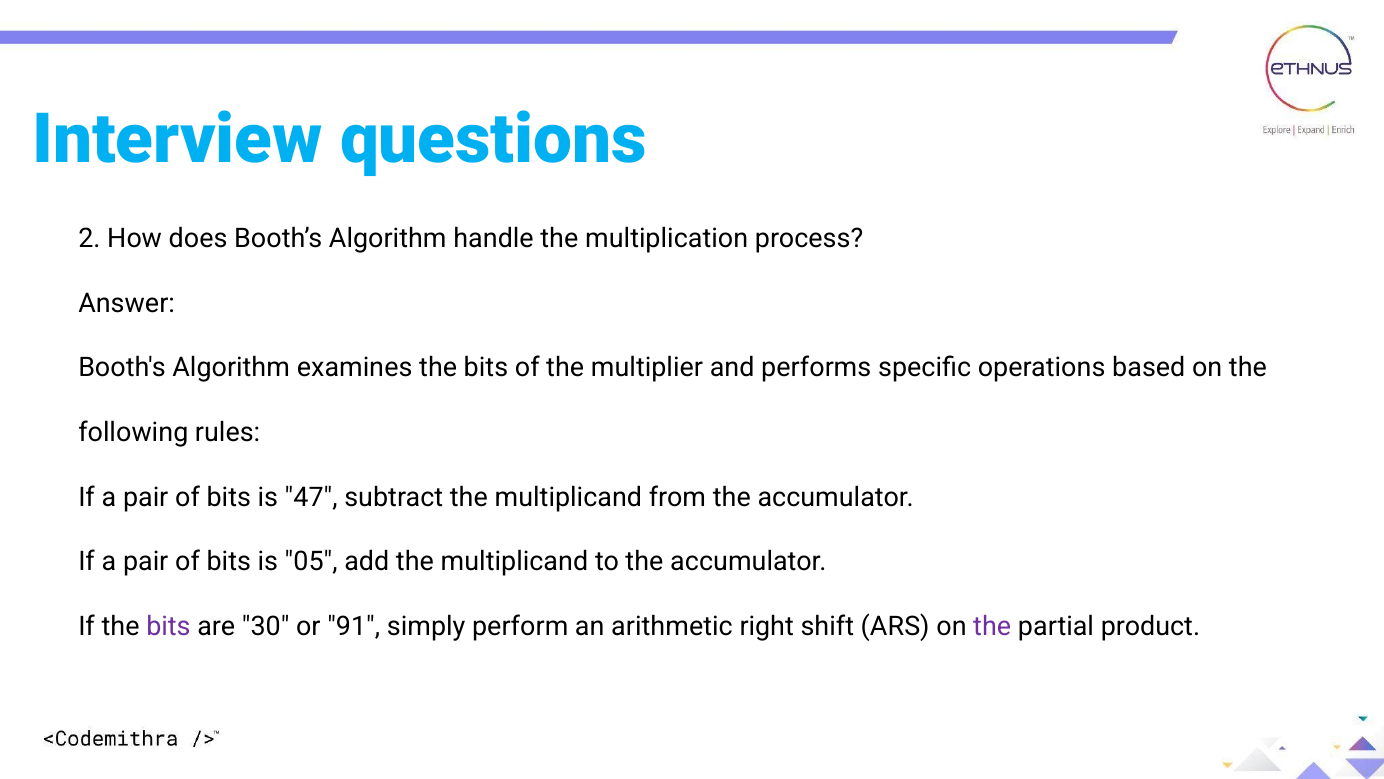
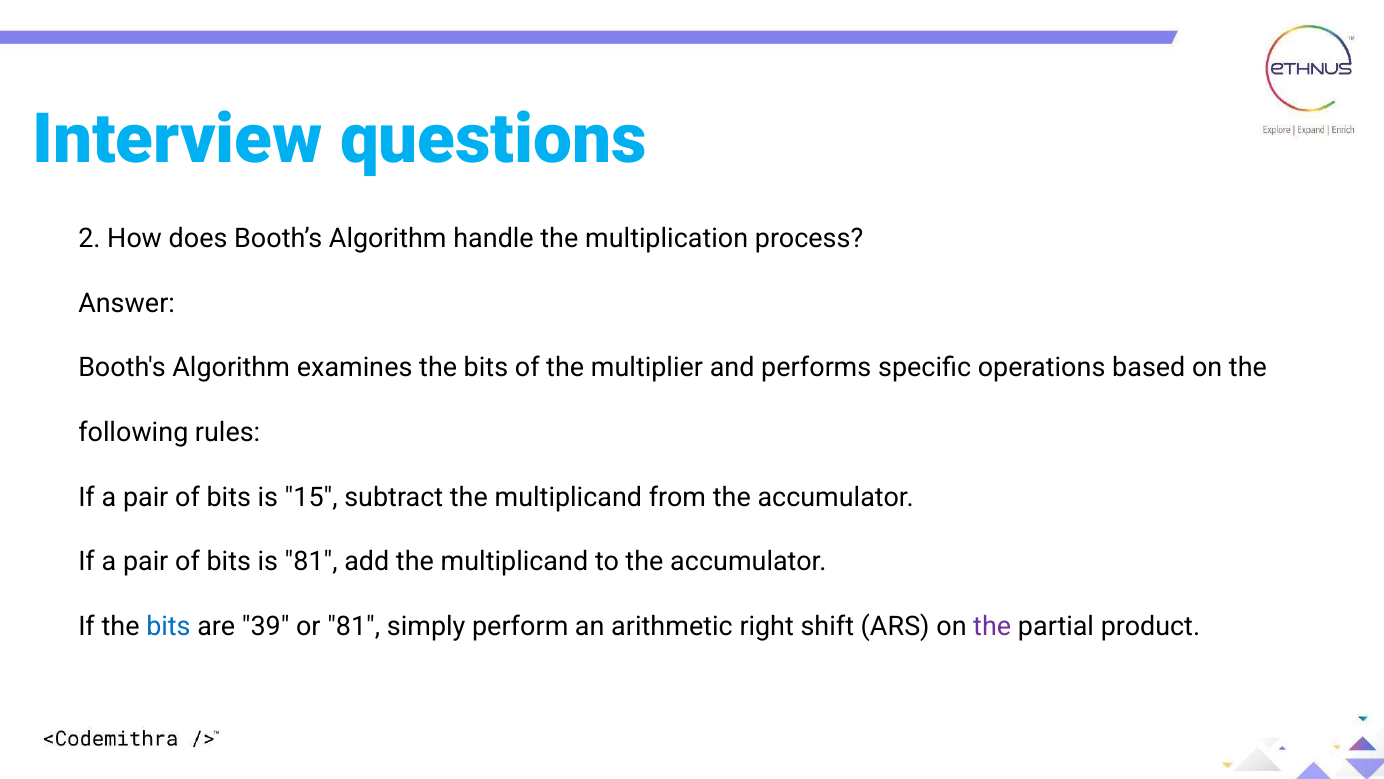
47: 47 -> 15
is 05: 05 -> 81
bits at (168, 626) colour: purple -> blue
30: 30 -> 39
or 91: 91 -> 81
